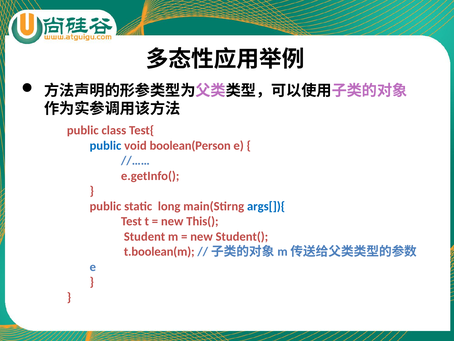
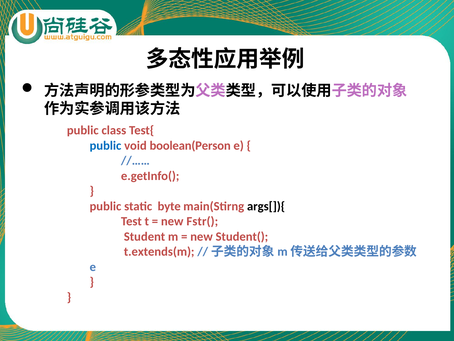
long: long -> byte
args[]){ colour: blue -> black
This(: This( -> Fstr(
t.boolean(m: t.boolean(m -> t.extends(m
